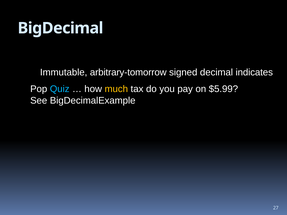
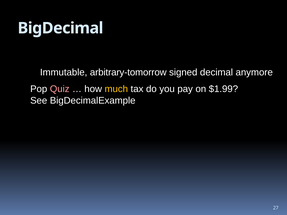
indicates: indicates -> anymore
Quiz colour: light blue -> pink
$5.99: $5.99 -> $1.99
